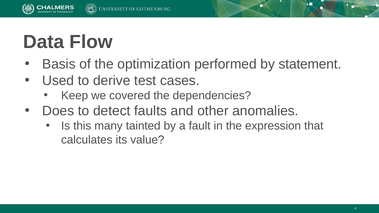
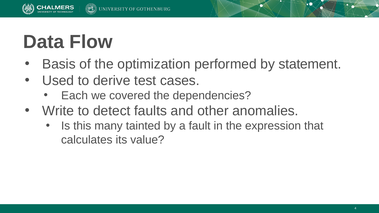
Keep: Keep -> Each
Does: Does -> Write
